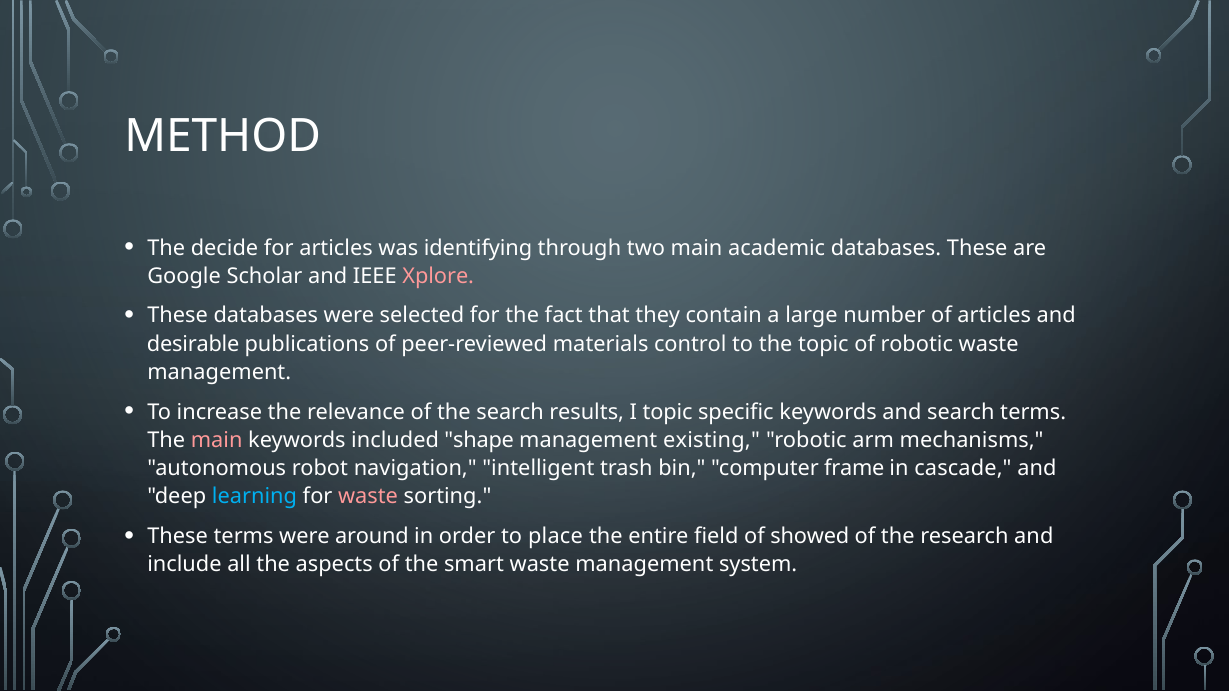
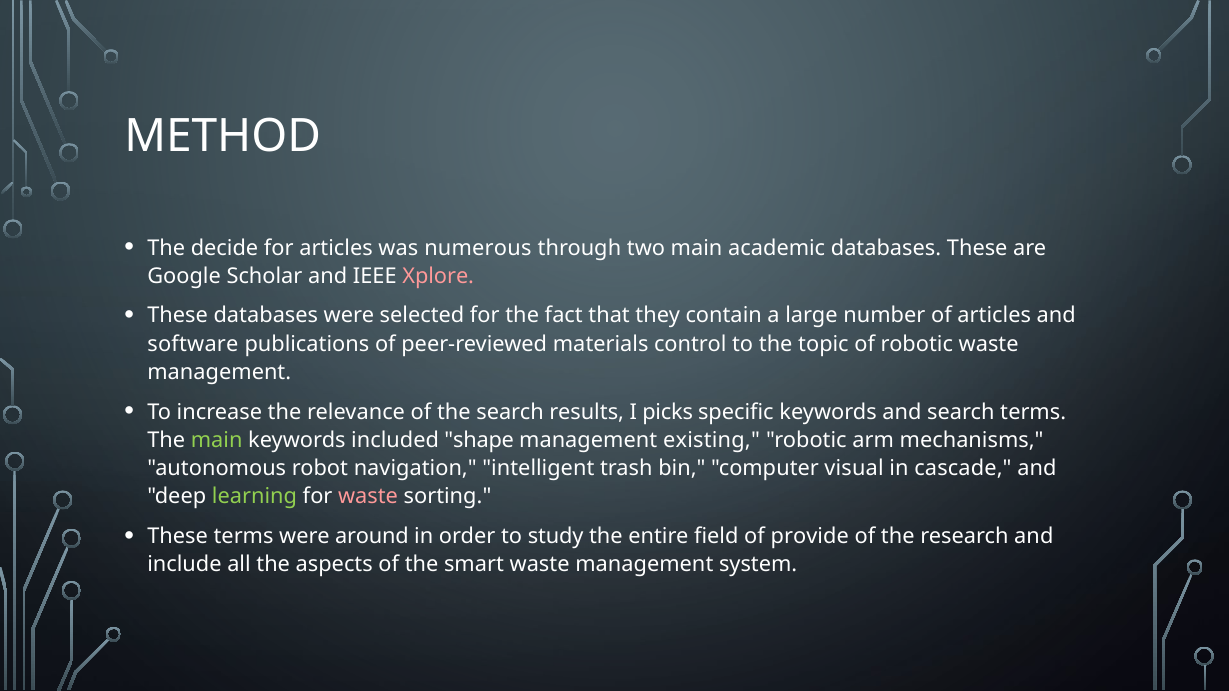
identifying: identifying -> numerous
desirable: desirable -> software
I topic: topic -> picks
main at (217, 440) colour: pink -> light green
frame: frame -> visual
learning colour: light blue -> light green
place: place -> study
showed: showed -> provide
